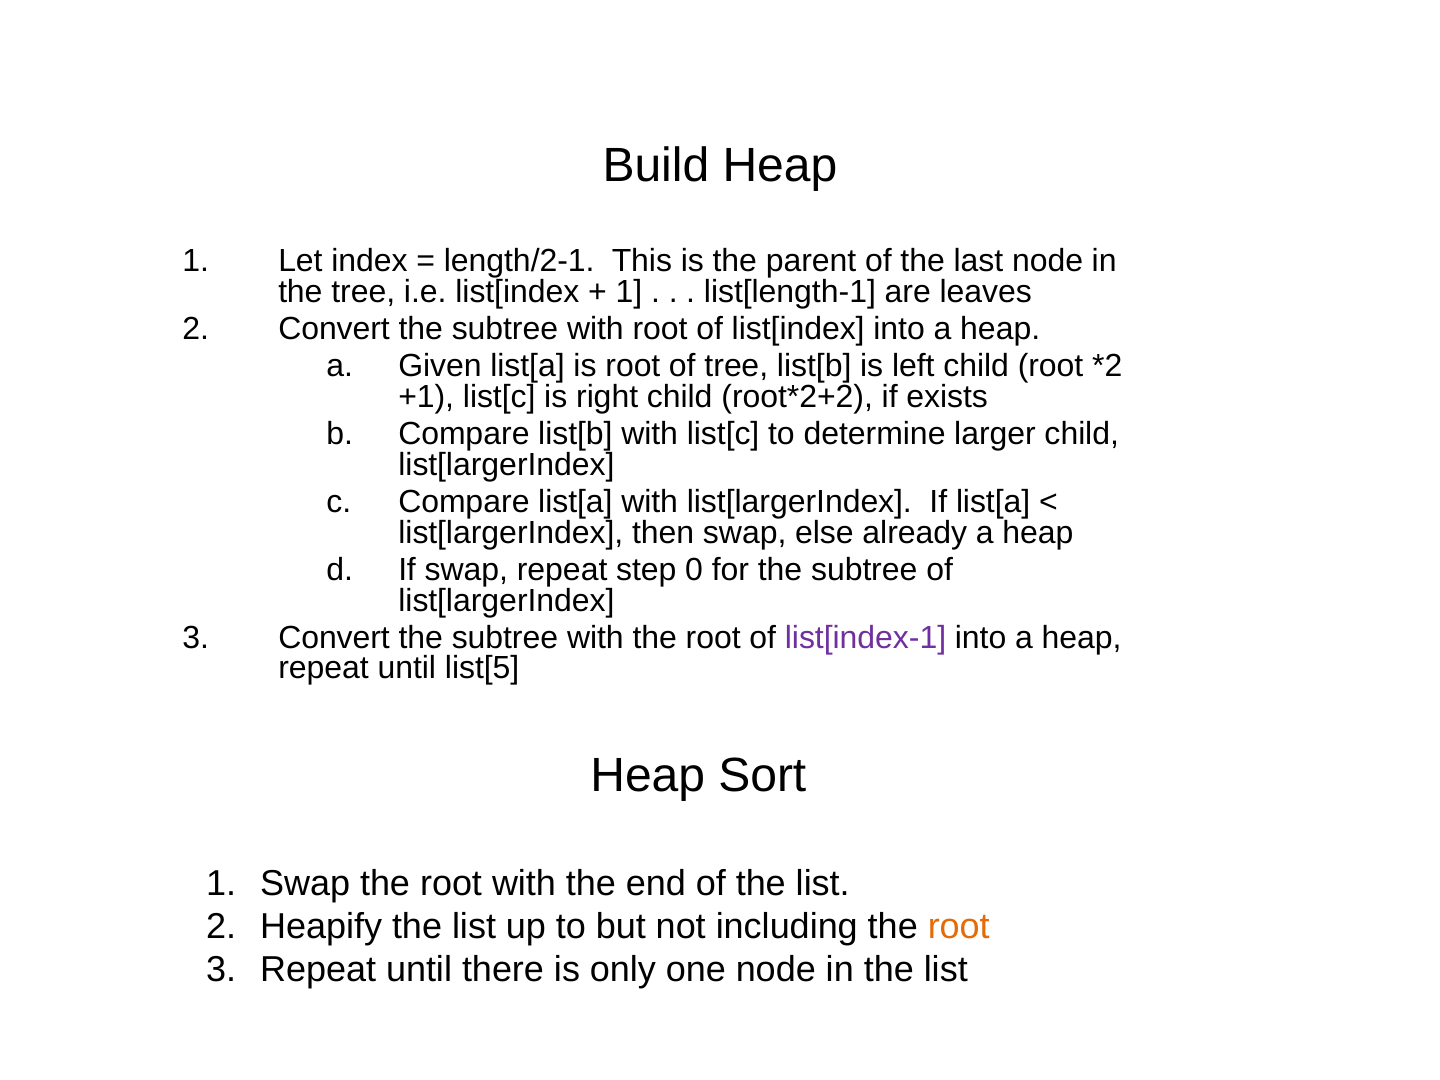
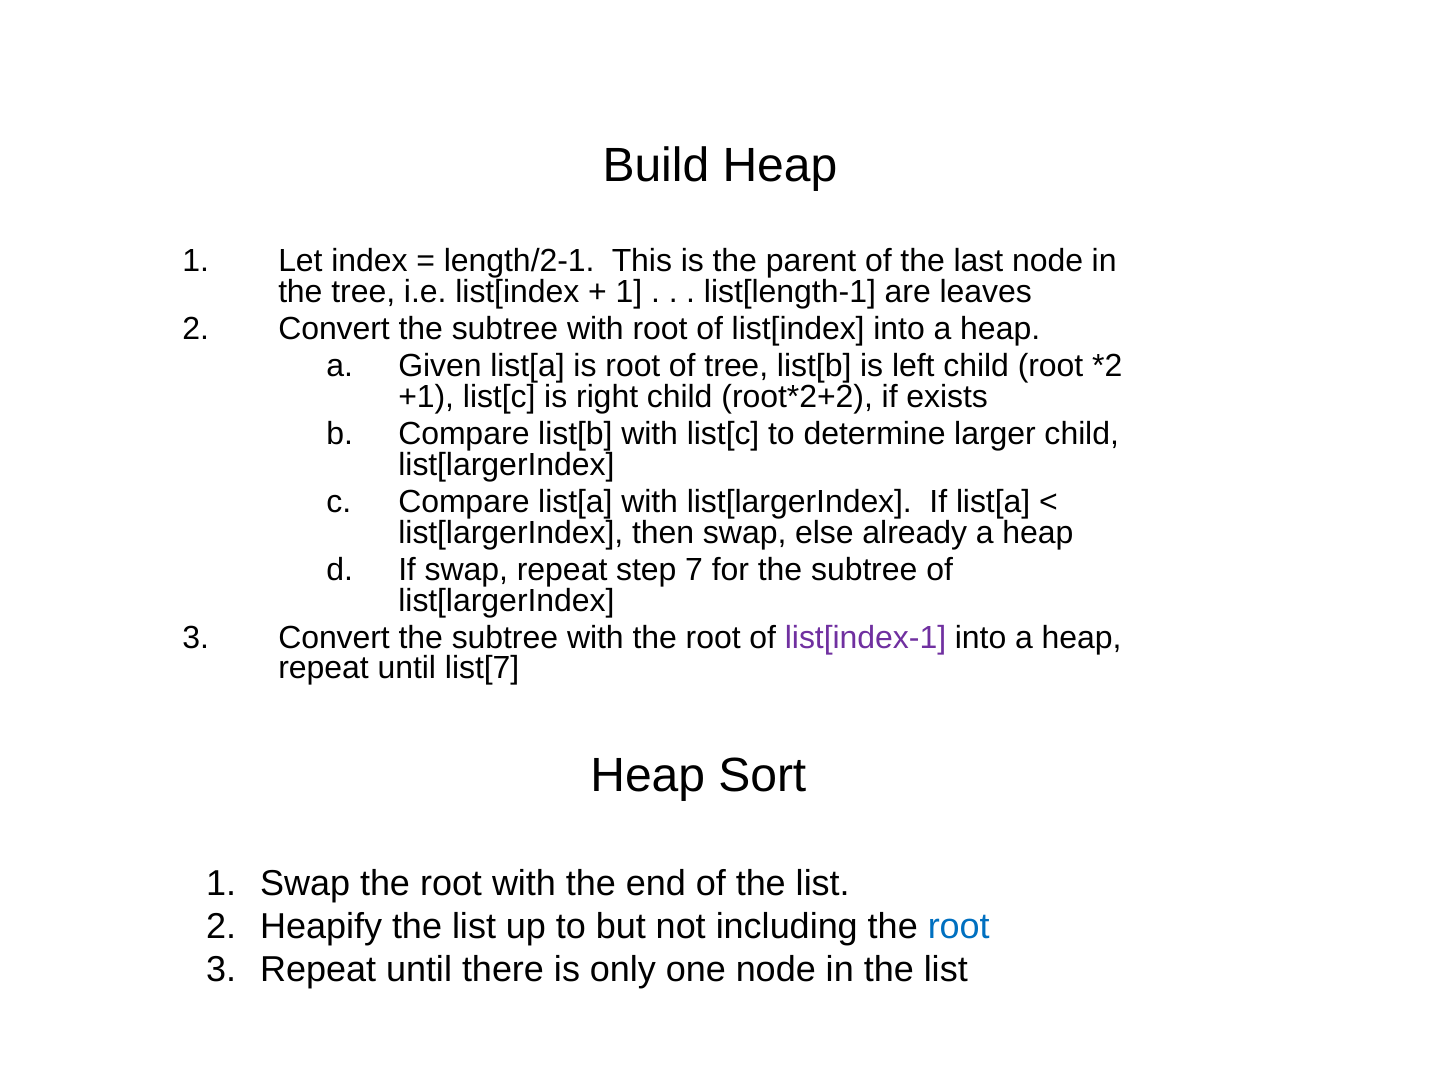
0: 0 -> 7
list[5: list[5 -> list[7
root at (959, 926) colour: orange -> blue
